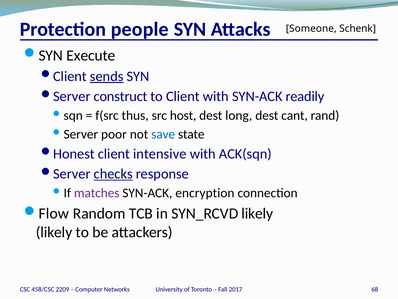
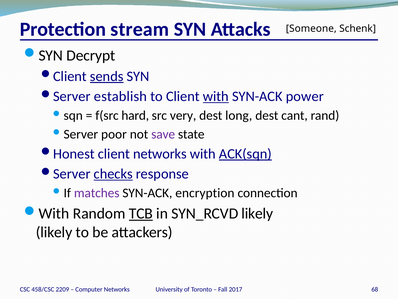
people: people -> stream
Execute: Execute -> Decrypt
construct: construct -> establish
with at (216, 96) underline: none -> present
readily: readily -> power
thus: thus -> hard
host: host -> very
save colour: blue -> purple
client intensive: intensive -> networks
ACK(sqn underline: none -> present
Flow at (54, 213): Flow -> With
TCB underline: none -> present
